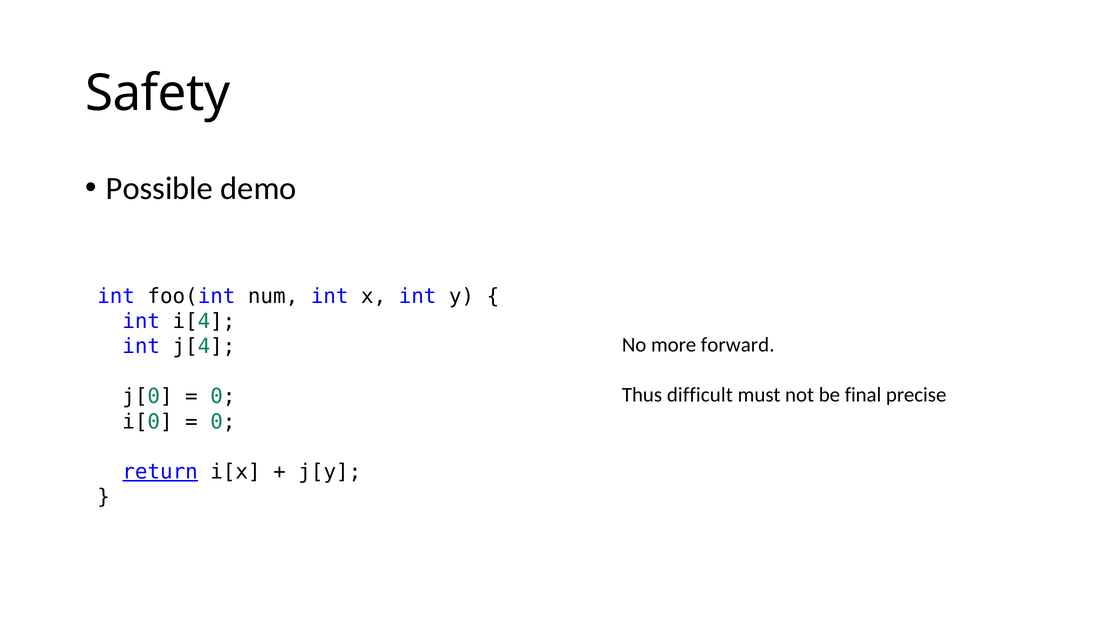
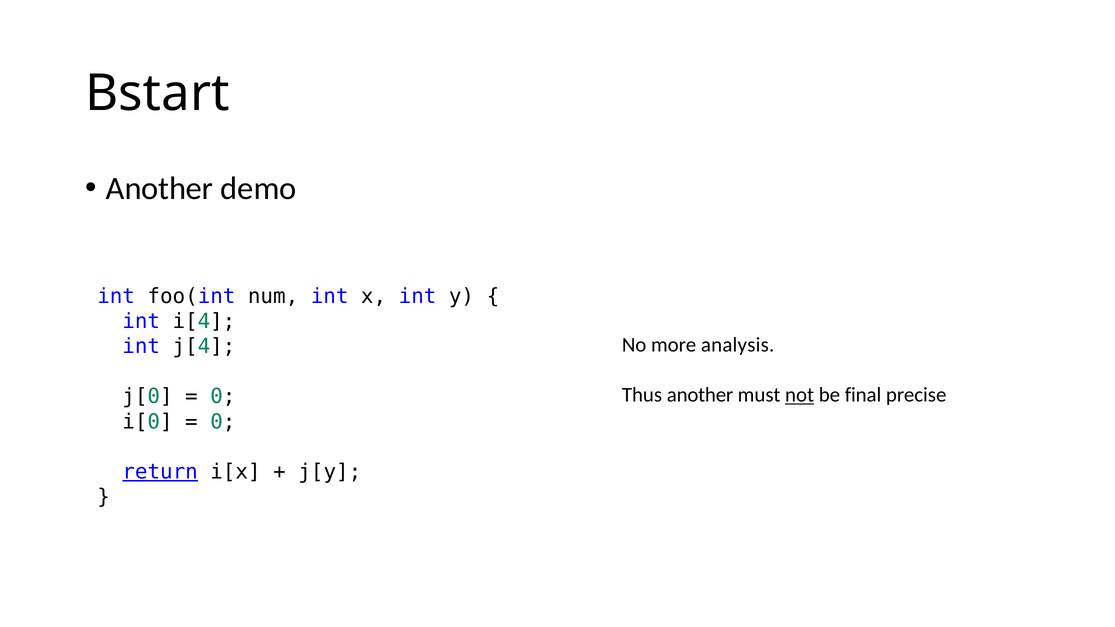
Safety: Safety -> Bstart
Possible at (159, 189): Possible -> Another
forward: forward -> analysis
Thus difficult: difficult -> another
not underline: none -> present
